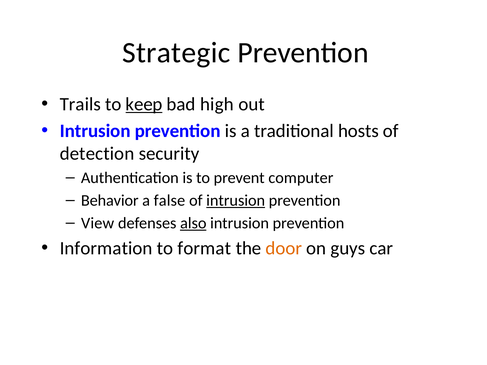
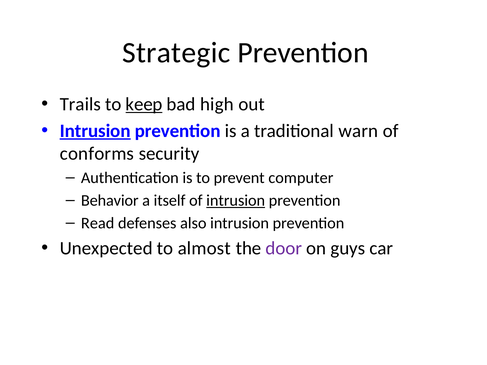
Intrusion at (95, 131) underline: none -> present
hosts: hosts -> warn
detection: detection -> conforms
false: false -> itself
View: View -> Read
also underline: present -> none
Information: Information -> Unexpected
format: format -> almost
door colour: orange -> purple
